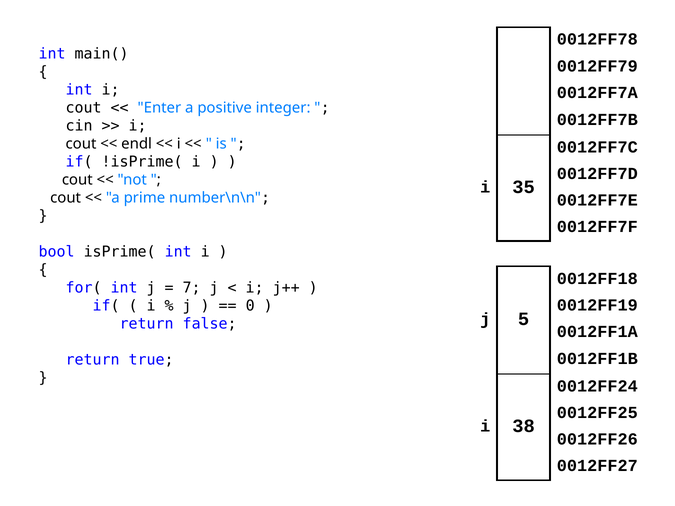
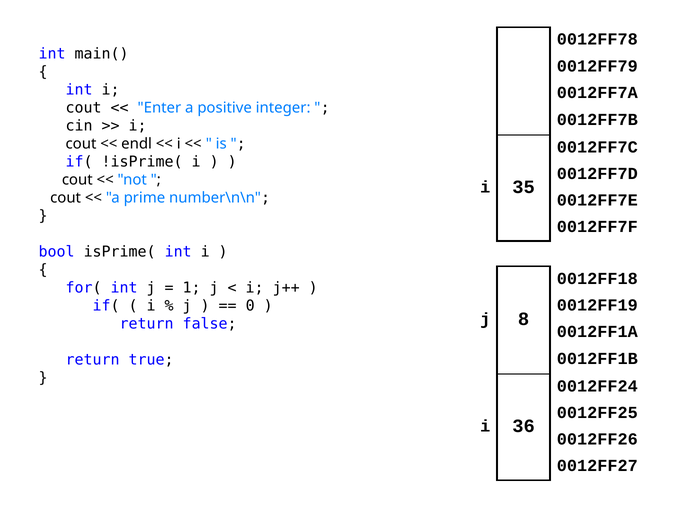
7: 7 -> 1
5: 5 -> 8
38: 38 -> 36
